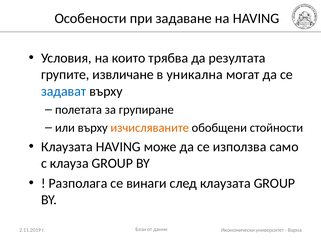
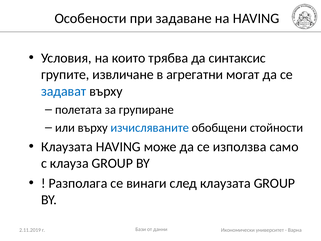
резултата: резултата -> синтаксис
уникална: уникална -> агрегатни
изчисляваните colour: orange -> blue
